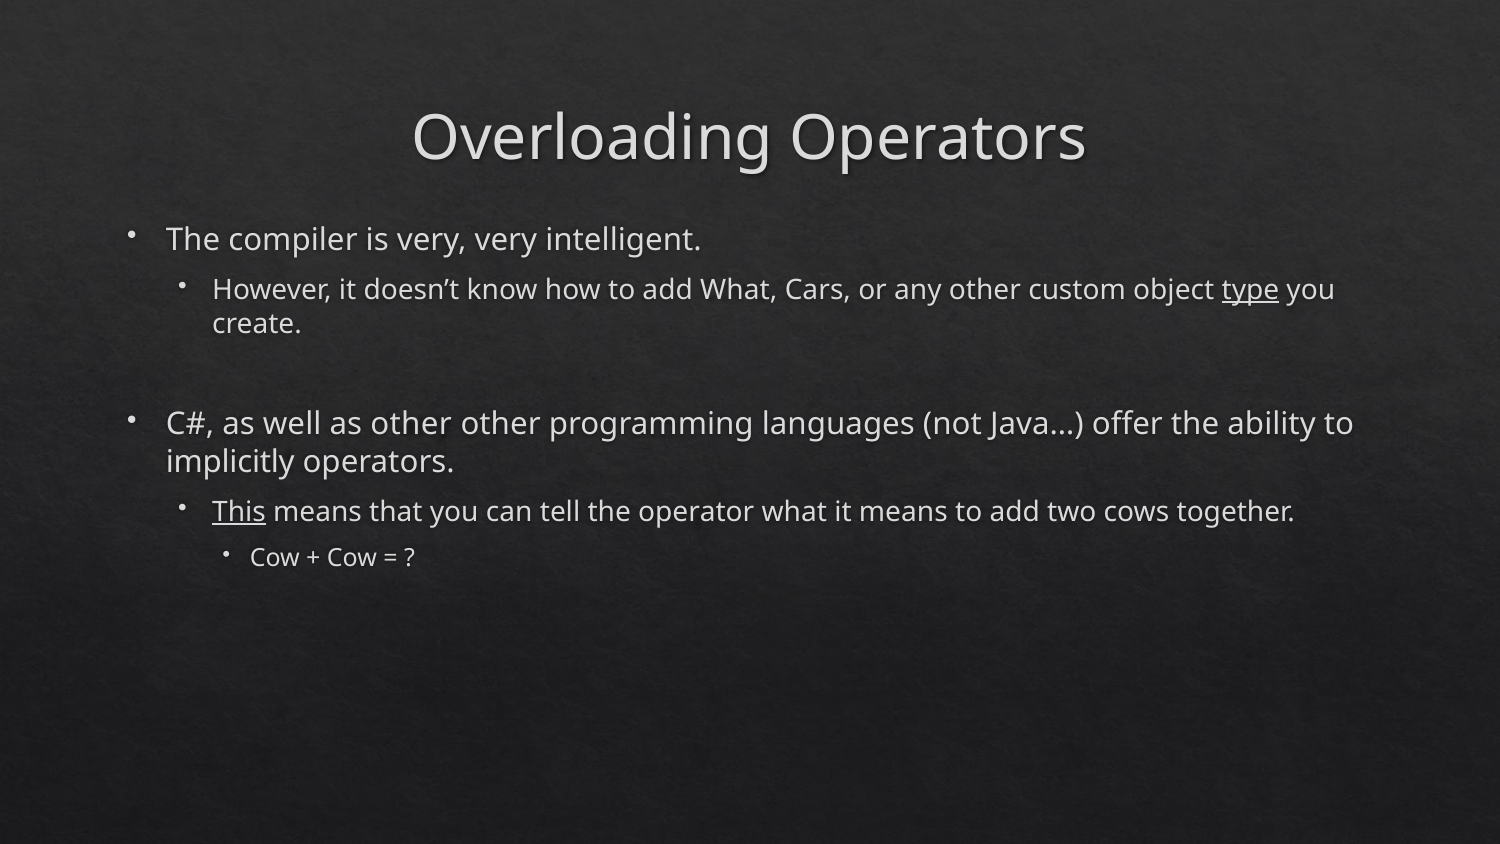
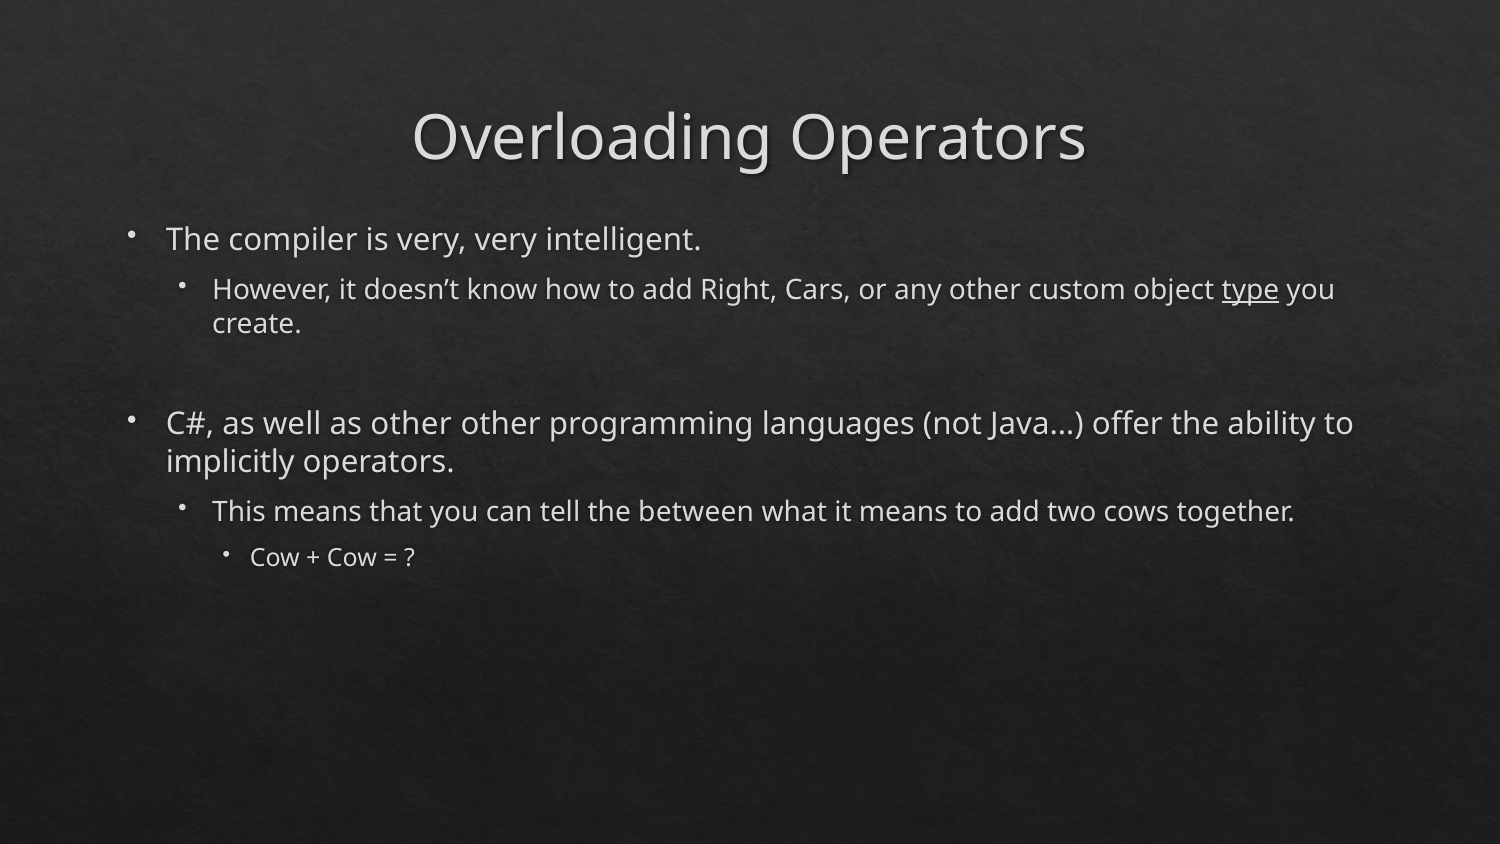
add What: What -> Right
This underline: present -> none
operator: operator -> between
